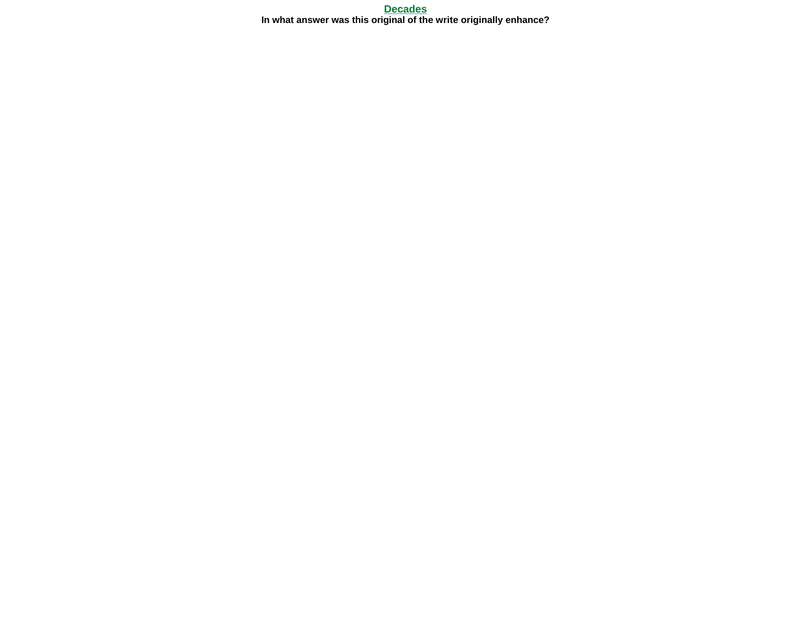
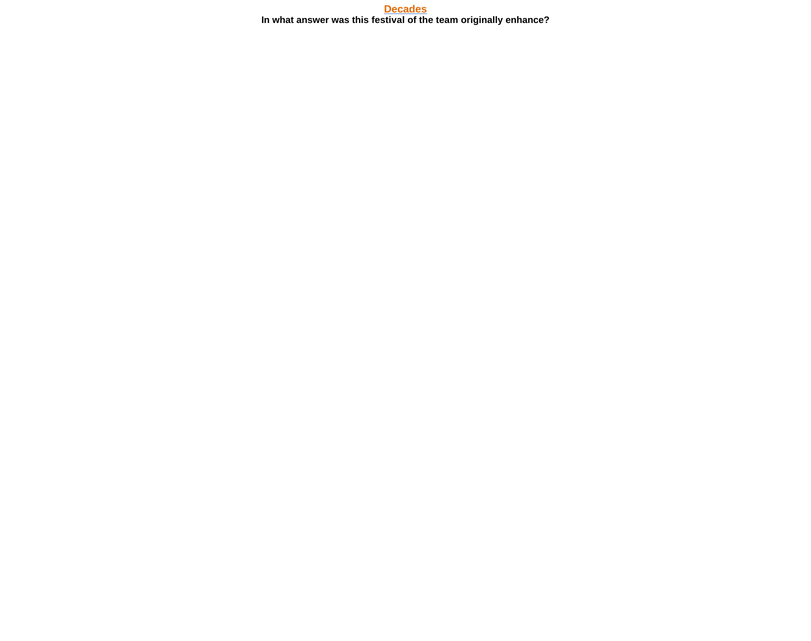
Decades colour: green -> orange
original: original -> festival
write: write -> team
